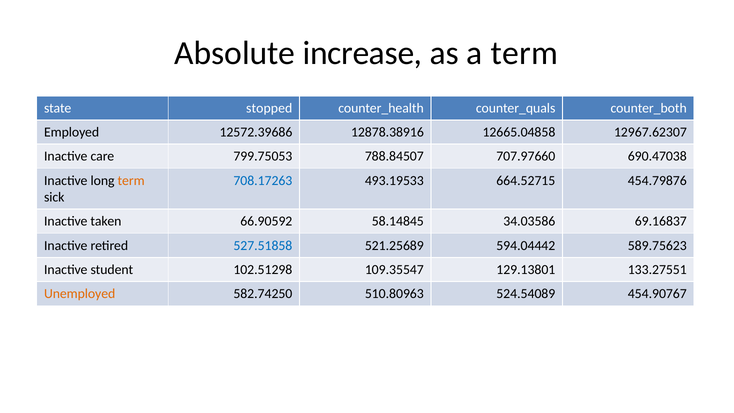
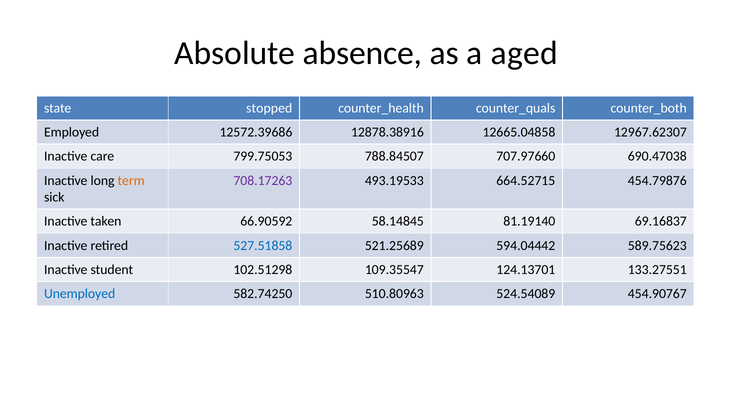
increase: increase -> absence
a term: term -> aged
708.17263 colour: blue -> purple
34.03586: 34.03586 -> 81.19140
129.13801: 129.13801 -> 124.13701
Unemployed colour: orange -> blue
